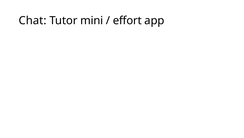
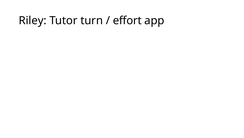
Chat: Chat -> Riley
mini: mini -> turn
